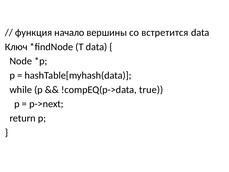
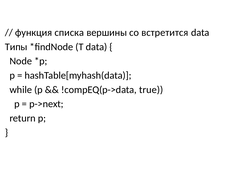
начало: начало -> списка
Ключ: Ключ -> Типы
